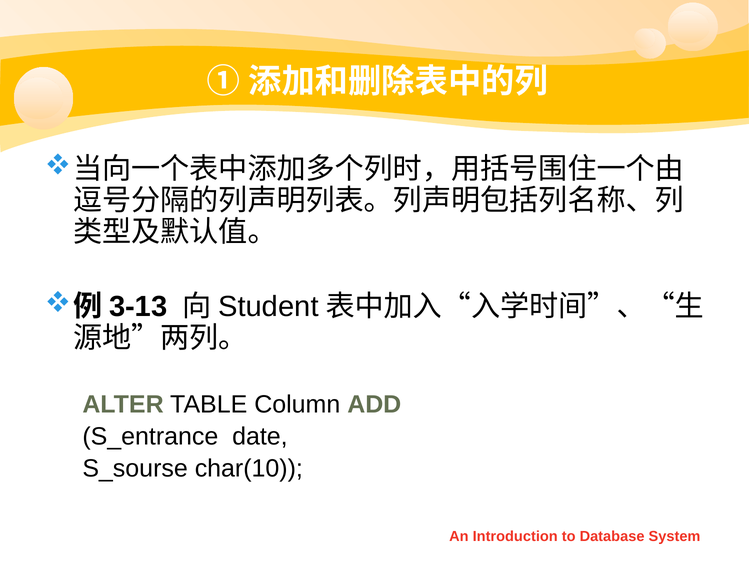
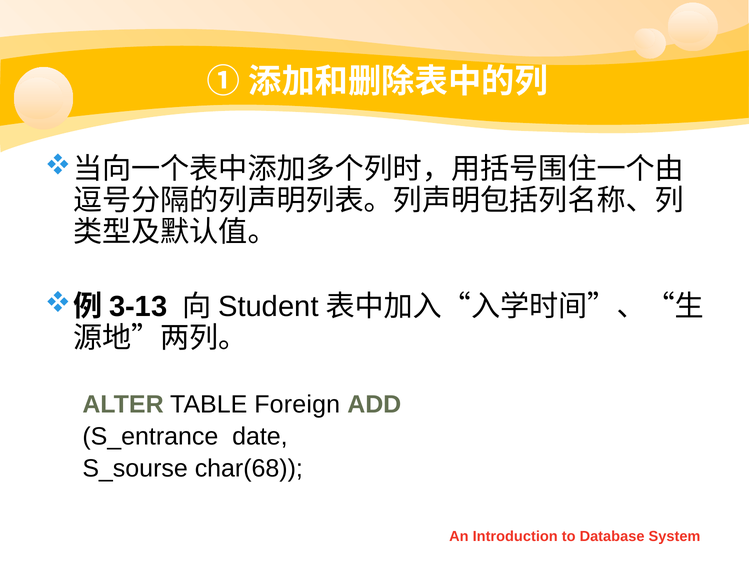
Column: Column -> Foreign
char(10: char(10 -> char(68
